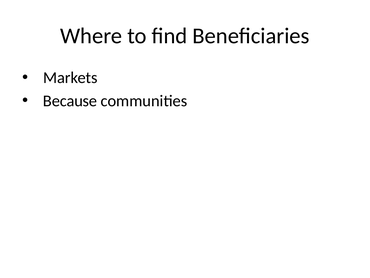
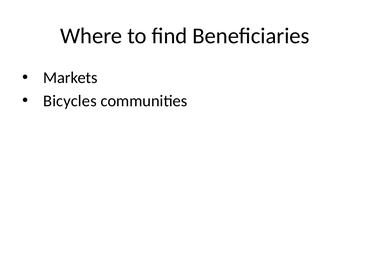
Because: Because -> Bicycles
